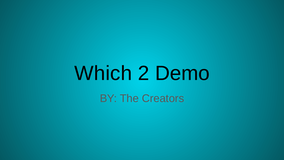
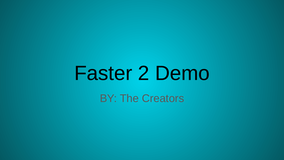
Which: Which -> Faster
